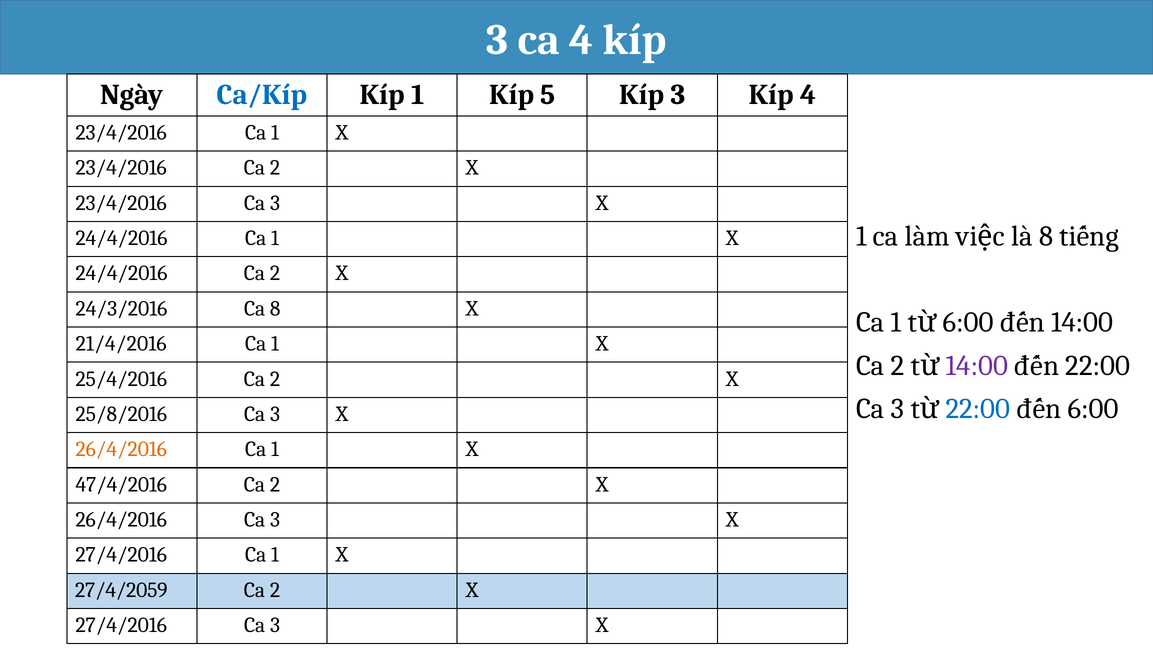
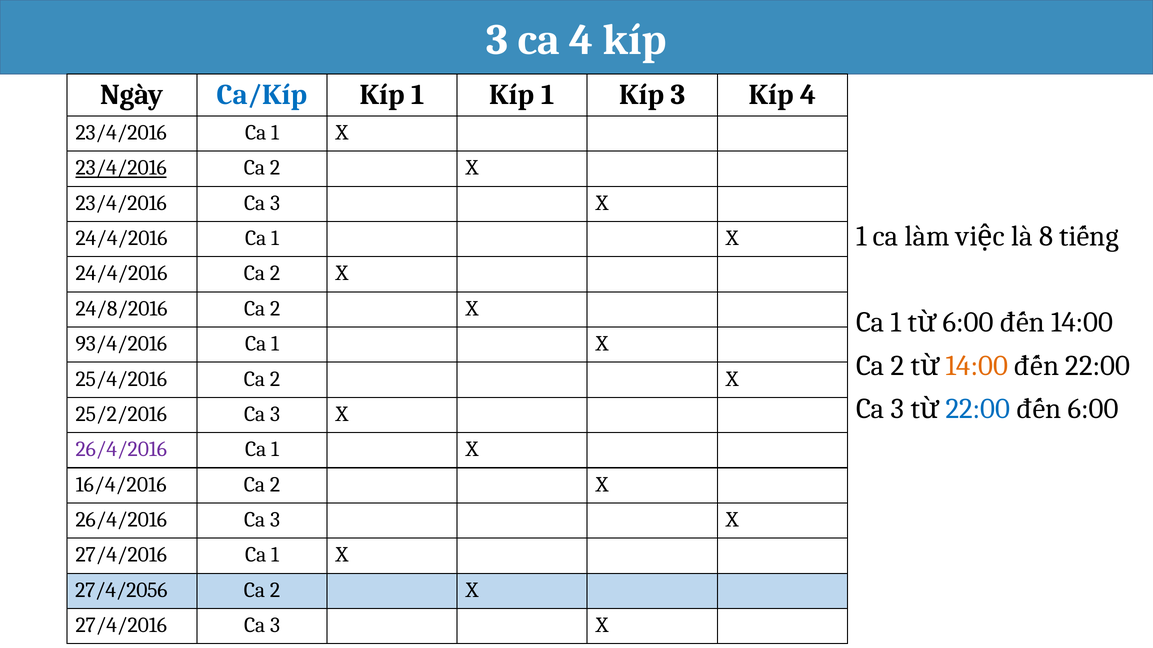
1 Kíp 5: 5 -> 1
23/4/2016 at (121, 168) underline: none -> present
24/3/2016: 24/3/2016 -> 24/8/2016
8 at (275, 309): 8 -> 2
21/4/2016: 21/4/2016 -> 93/4/2016
14:00 at (977, 366) colour: purple -> orange
25/8/2016: 25/8/2016 -> 25/2/2016
26/4/2016 at (121, 450) colour: orange -> purple
47/4/2016: 47/4/2016 -> 16/4/2016
27/4/2059: 27/4/2059 -> 27/4/2056
